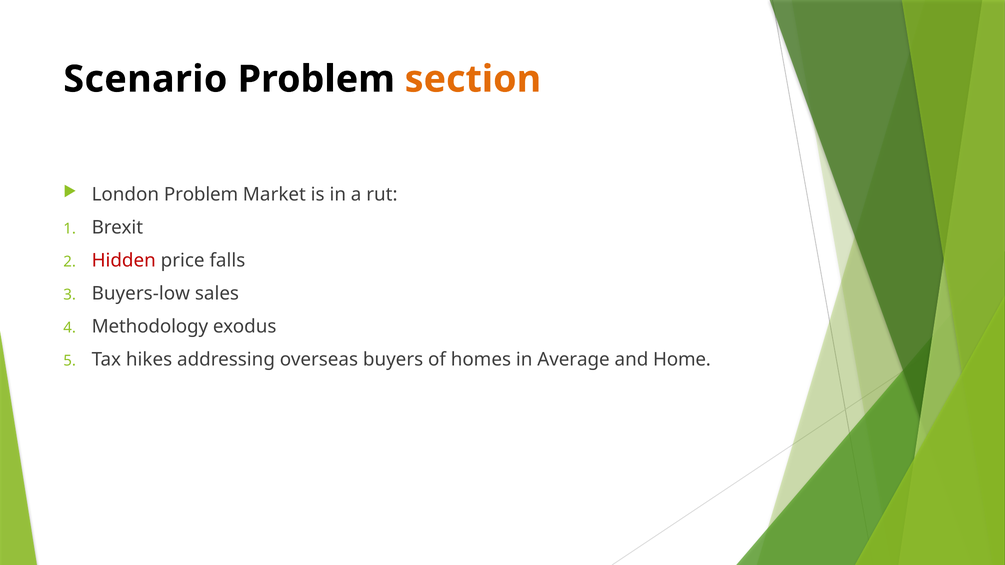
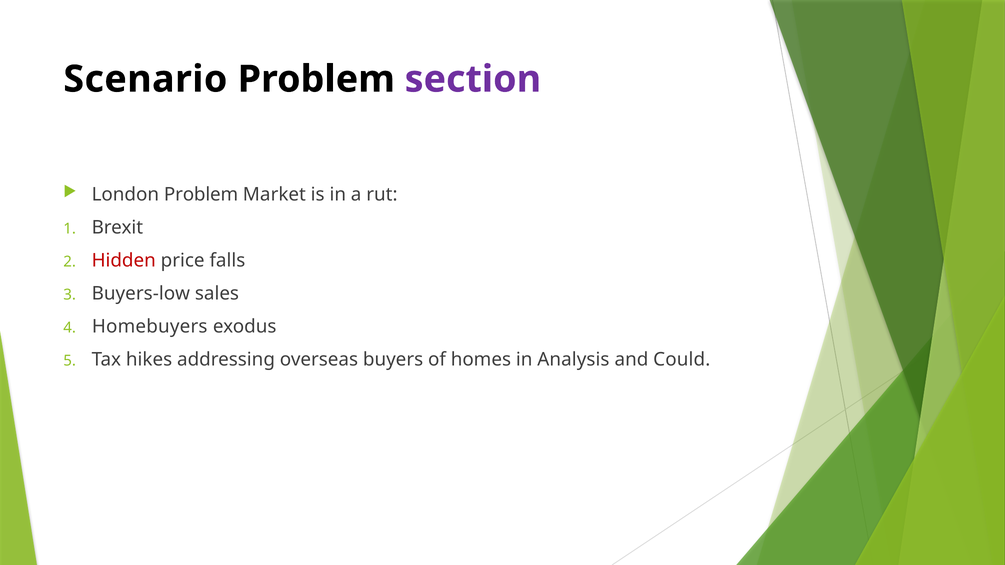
section colour: orange -> purple
Methodology: Methodology -> Homebuyers
Average: Average -> Analysis
Home: Home -> Could
